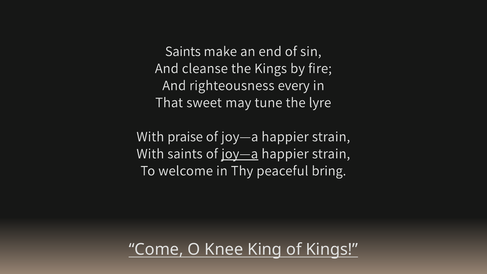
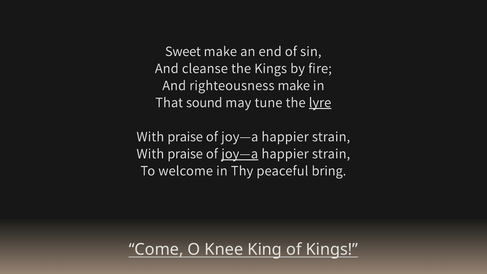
Saints at (183, 51): Saints -> Sweet
righteousness every: every -> make
sweet: sweet -> sound
lyre underline: none -> present
saints at (185, 154): saints -> praise
